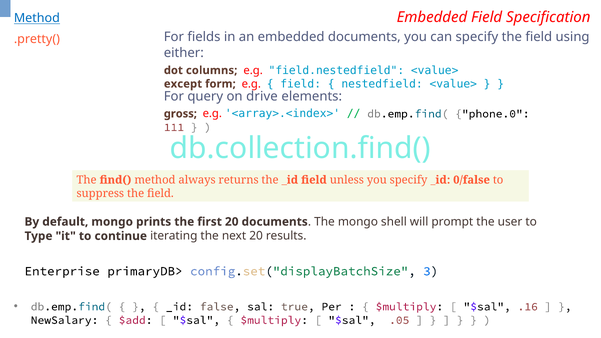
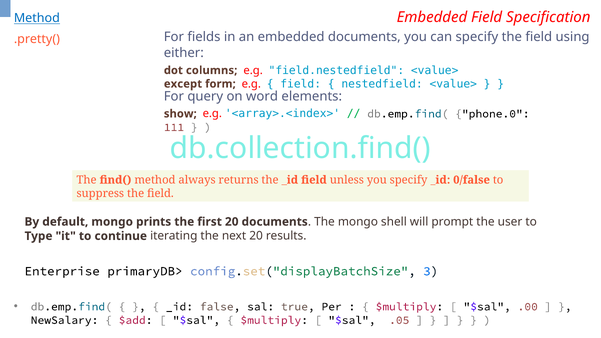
drive: drive -> word
gross: gross -> show
.16: .16 -> .00
